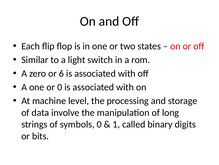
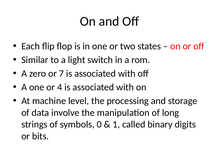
6: 6 -> 7
or 0: 0 -> 4
